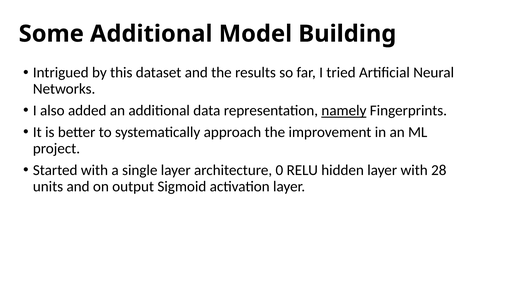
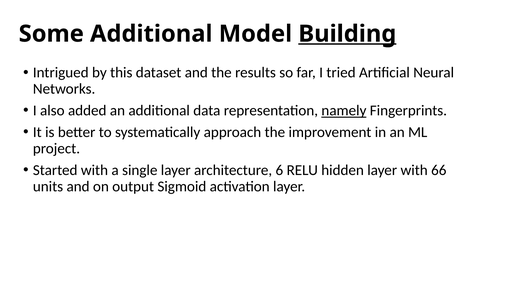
Building underline: none -> present
0: 0 -> 6
28: 28 -> 66
